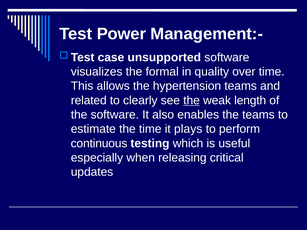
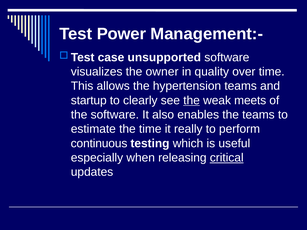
formal: formal -> owner
related: related -> startup
length: length -> meets
plays: plays -> really
critical underline: none -> present
